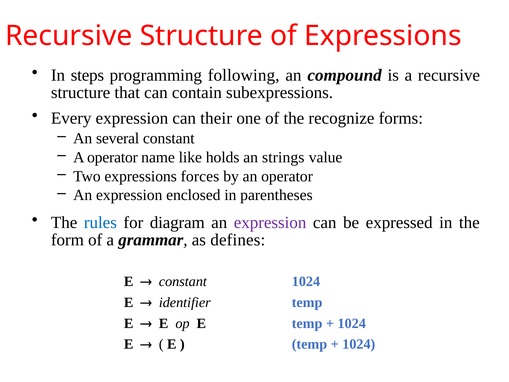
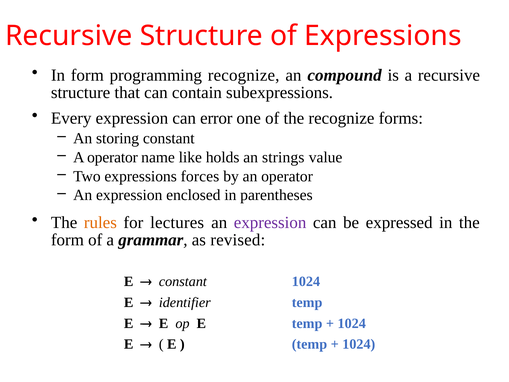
In steps: steps -> form
programming following: following -> recognize
their: their -> error
several: several -> storing
rules colour: blue -> orange
diagram: diagram -> lectures
defines: defines -> revised
